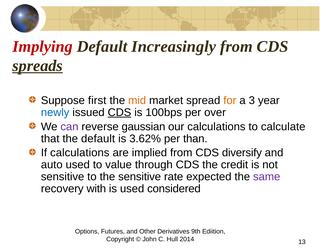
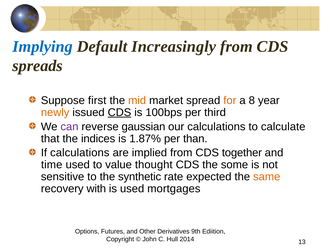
Implying colour: red -> blue
spreads underline: present -> none
3: 3 -> 8
newly colour: blue -> orange
over: over -> third
the default: default -> indices
3.62%: 3.62% -> 1.87%
diversify: diversify -> together
auto: auto -> time
through: through -> thought
credit: credit -> some
the sensitive: sensitive -> synthetic
same colour: purple -> orange
considered: considered -> mortgages
